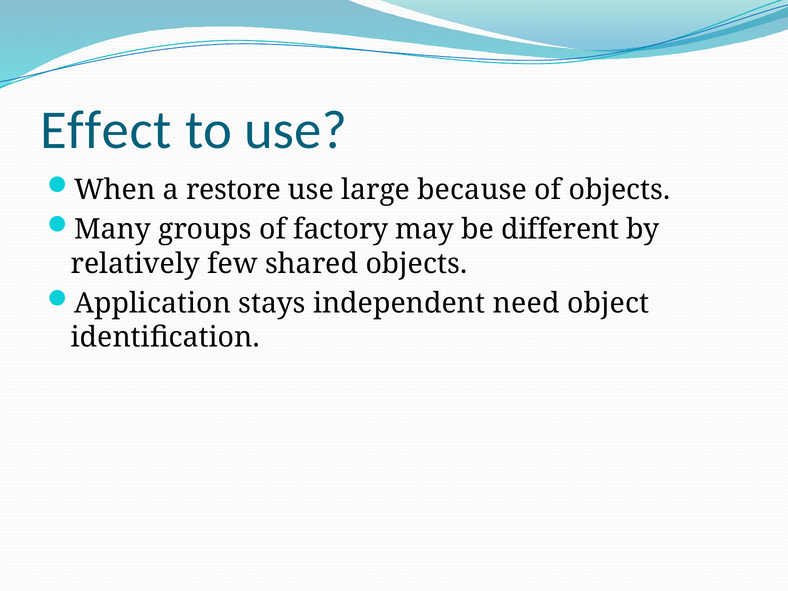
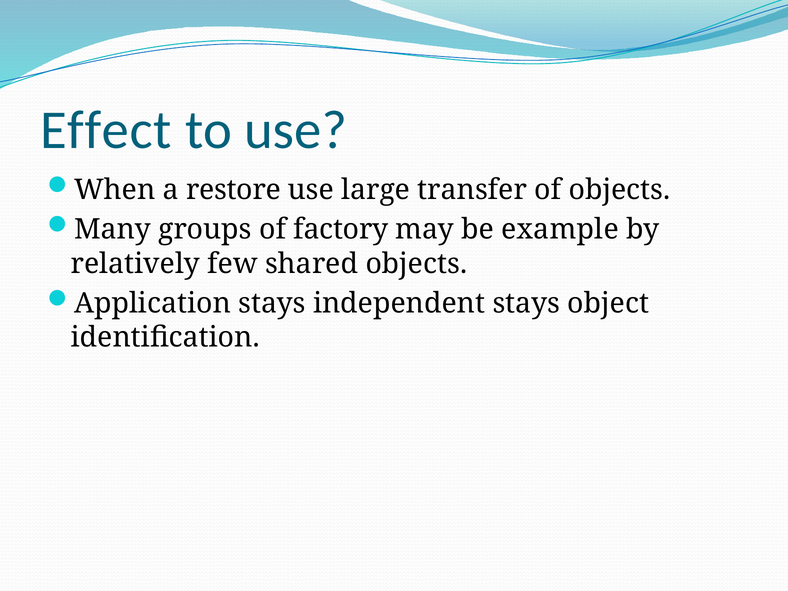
because: because -> transfer
different: different -> example
independent need: need -> stays
